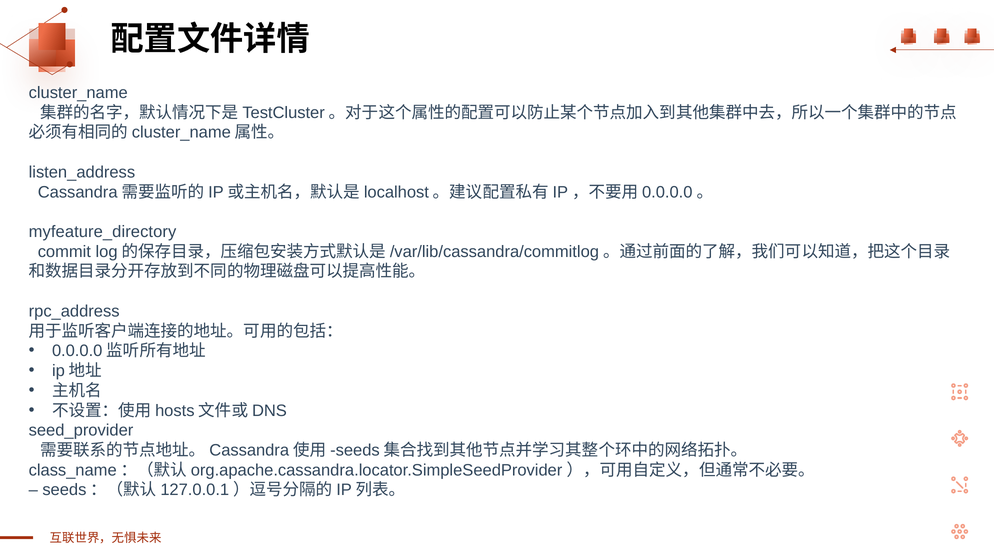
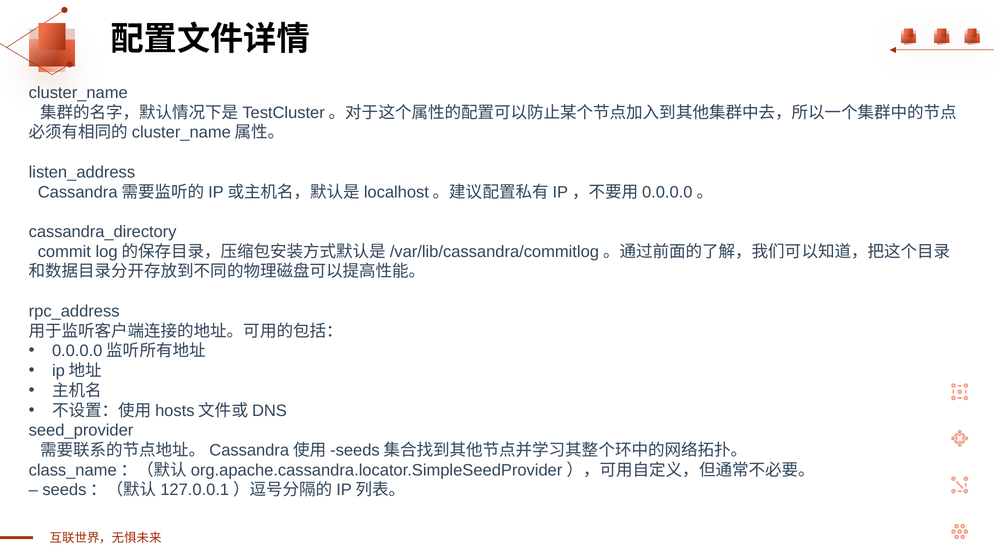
myfeature_directory: myfeature_directory -> cassandra_directory
